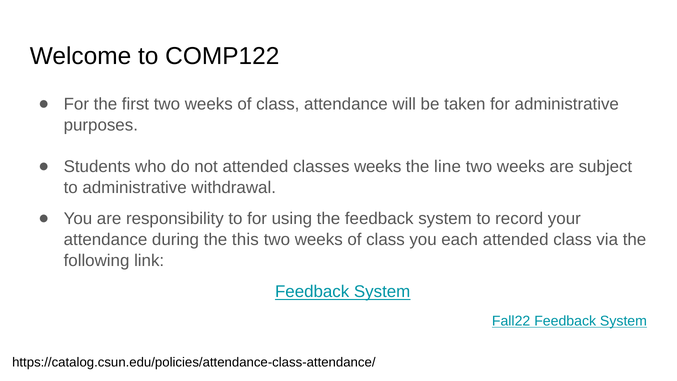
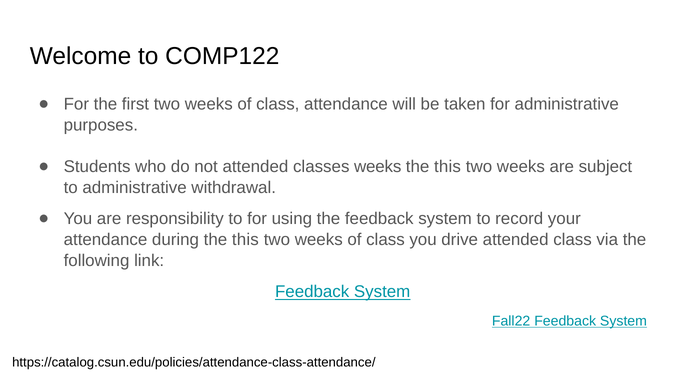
line at (448, 166): line -> this
each: each -> drive
